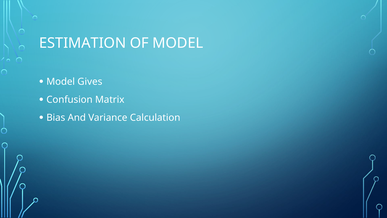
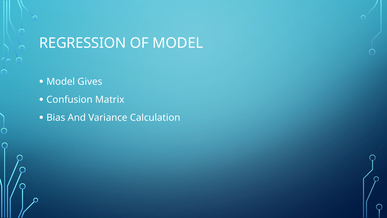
ESTIMATION: ESTIMATION -> REGRESSION
